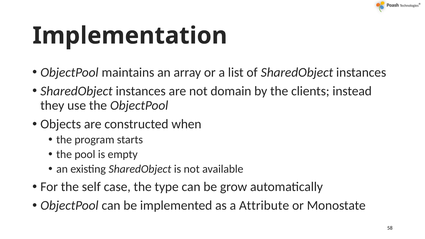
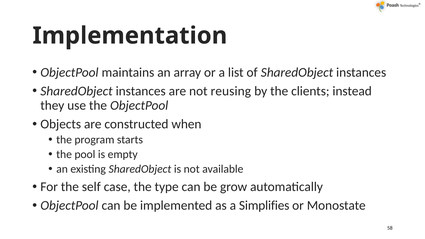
domain: domain -> reusing
Attribute: Attribute -> Simplifies
